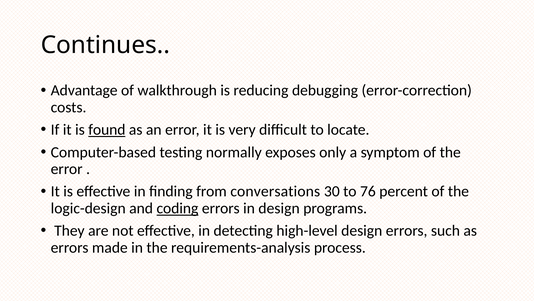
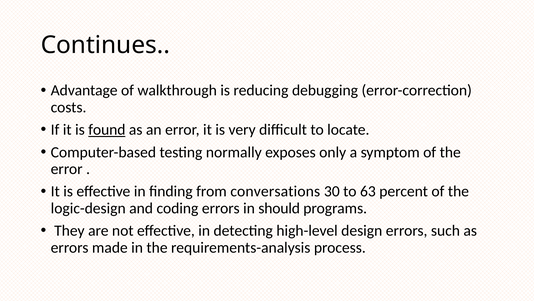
76: 76 -> 63
coding underline: present -> none
in design: design -> should
